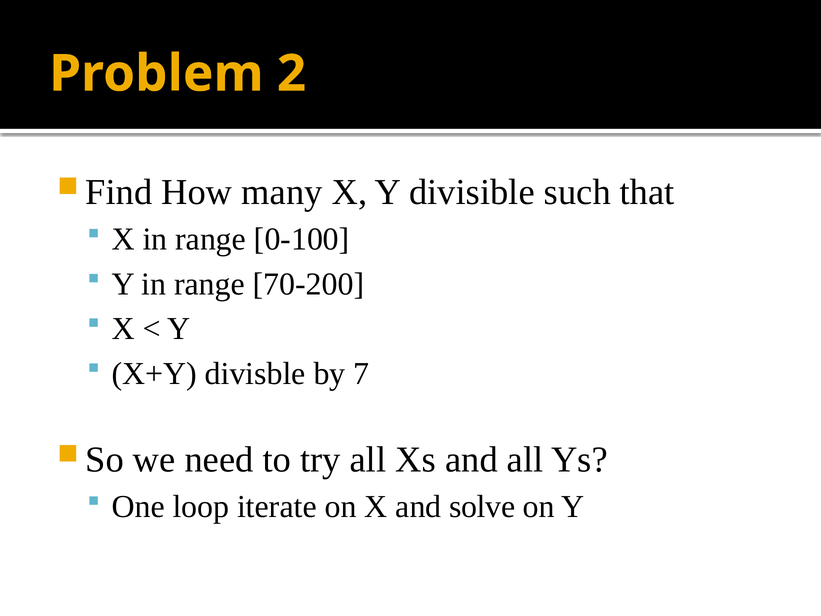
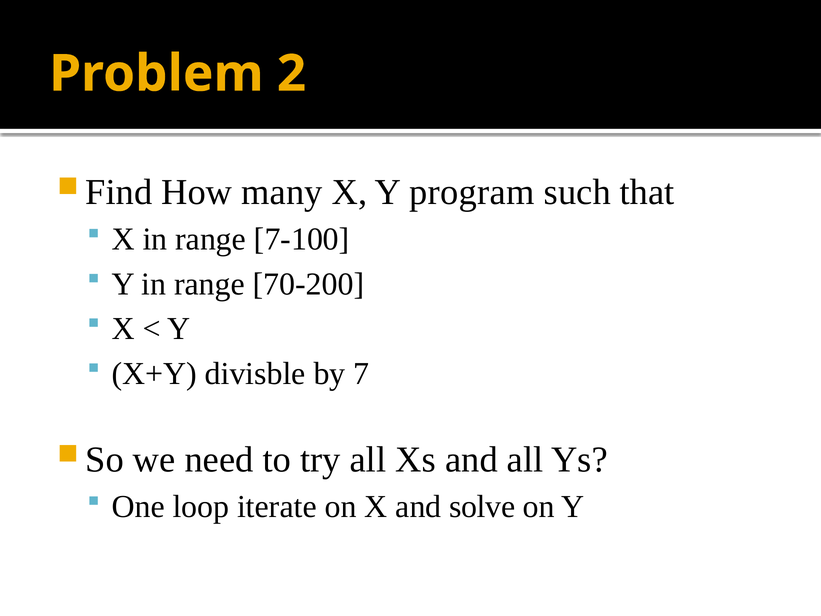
divisible: divisible -> program
0-100: 0-100 -> 7-100
